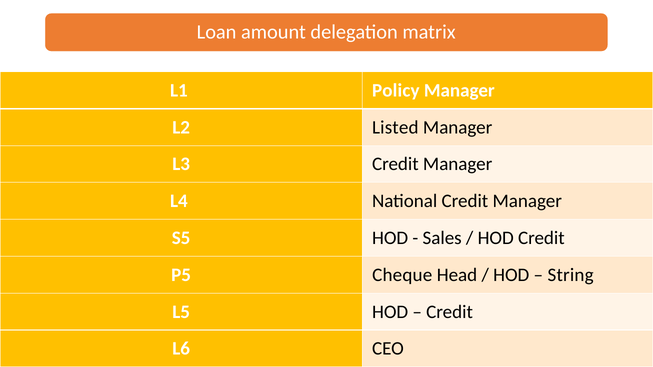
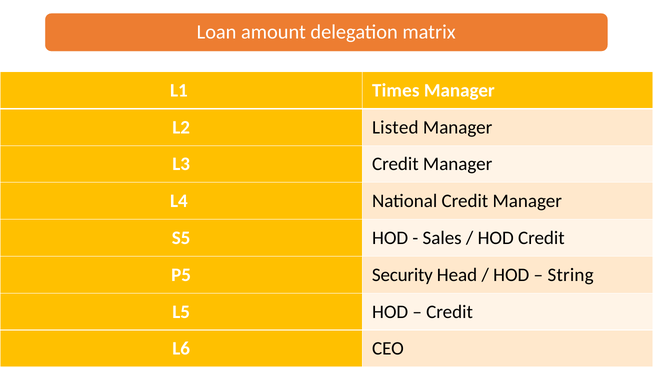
Policy: Policy -> Times
Cheque: Cheque -> Security
